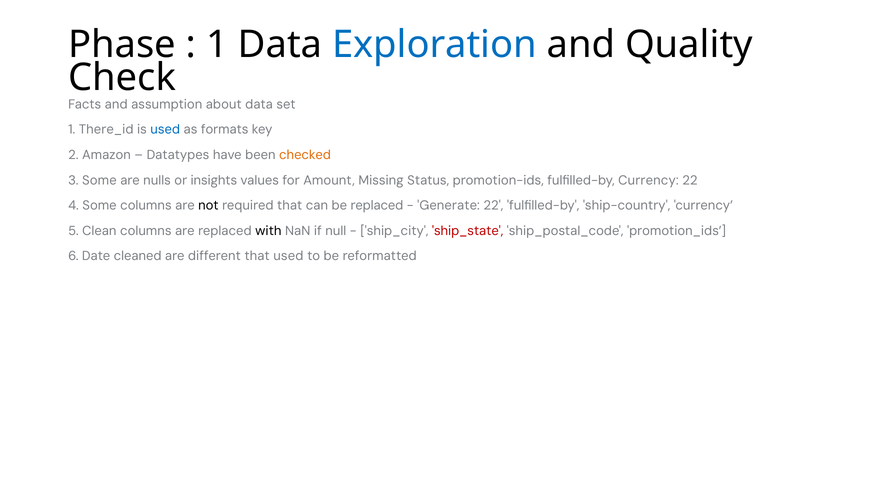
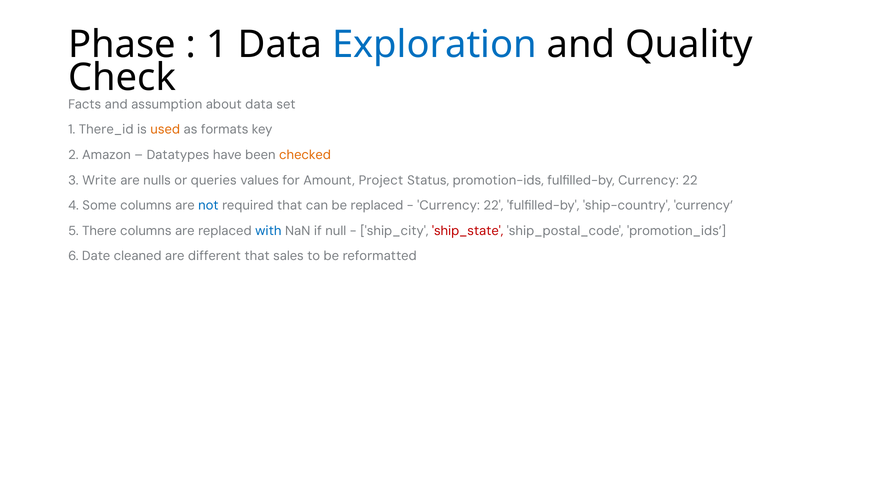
used at (165, 130) colour: blue -> orange
3 Some: Some -> Write
insights: insights -> queries
Missing: Missing -> Project
not colour: black -> blue
Generate at (449, 205): Generate -> Currency
Clean: Clean -> There
with colour: black -> blue
that used: used -> sales
